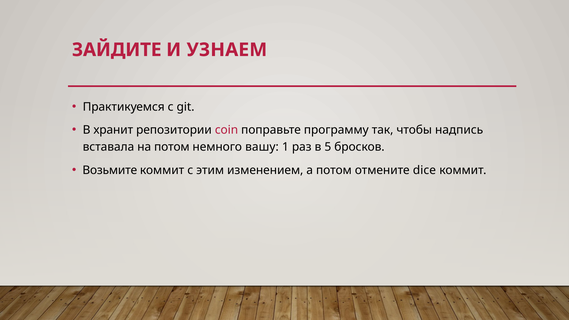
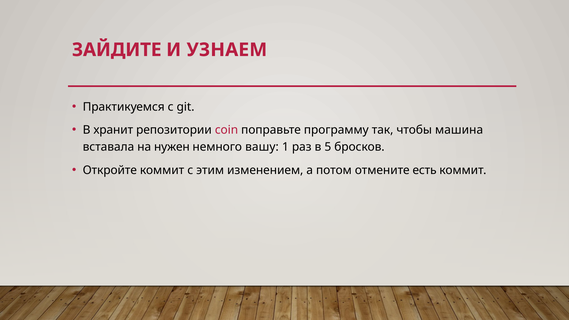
надпись: надпись -> машина
на потом: потом -> нужен
Возьмите: Возьмите -> Откройте
dice: dice -> есть
